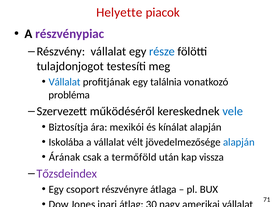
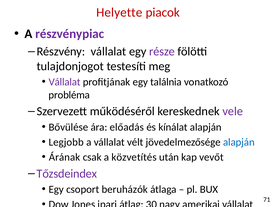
része colour: blue -> purple
Vállalat at (65, 82) colour: blue -> purple
vele colour: blue -> purple
Biztosítja: Biztosítja -> Bővülése
mexikói: mexikói -> előadás
Iskolába: Iskolába -> Legjobb
termőföld: termőföld -> közvetítés
vissza: vissza -> vevőt
részvényre: részvényre -> beruházók
